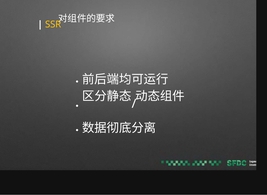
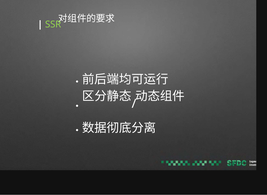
SSR colour: yellow -> light green
